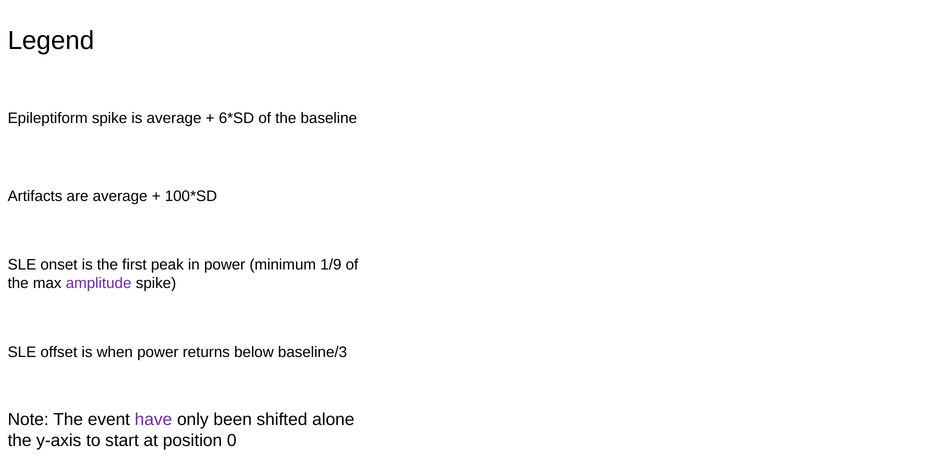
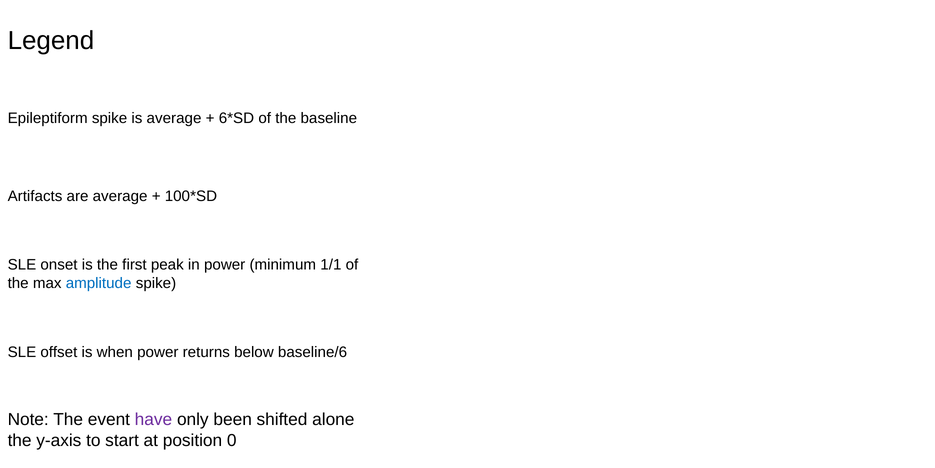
1/9: 1/9 -> 1/1
amplitude colour: purple -> blue
baseline/3: baseline/3 -> baseline/6
